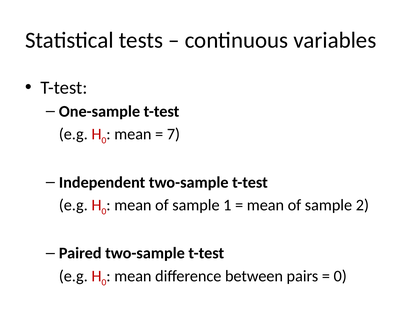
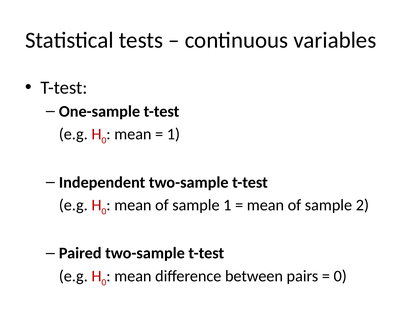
7 at (173, 134): 7 -> 1
